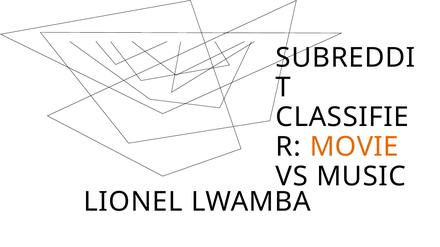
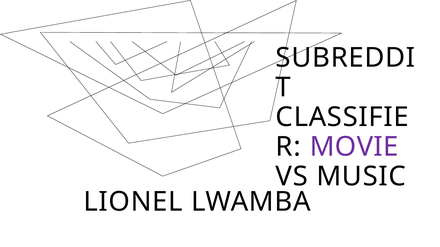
MOVIE colour: orange -> purple
